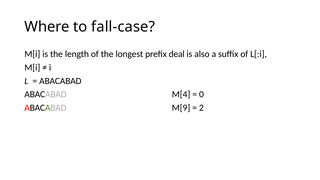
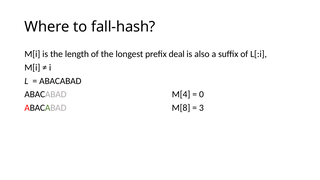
fall-case: fall-case -> fall-hash
M[9: M[9 -> M[8
2: 2 -> 3
